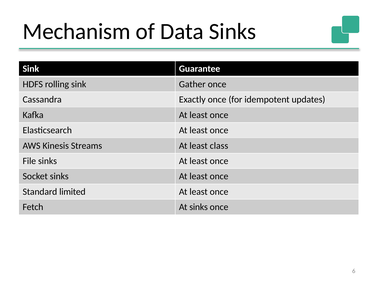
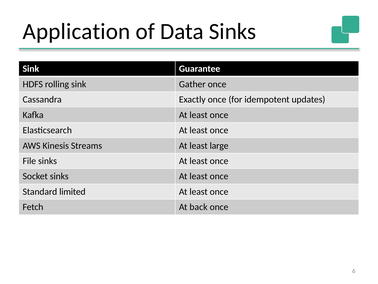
Mechanism: Mechanism -> Application
class: class -> large
At sinks: sinks -> back
